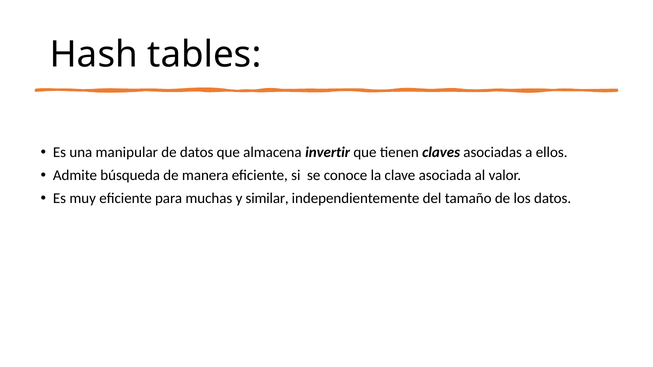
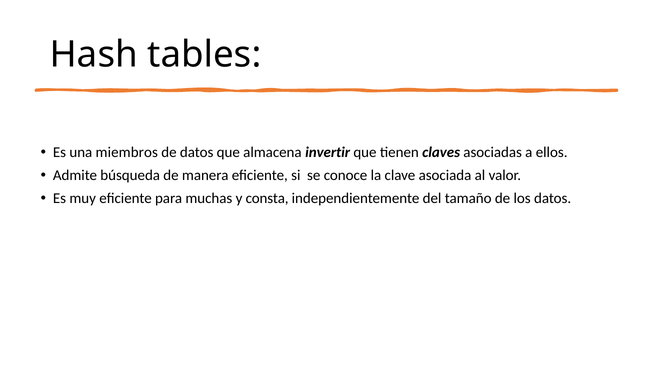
manipular: manipular -> miembros
similar: similar -> consta
